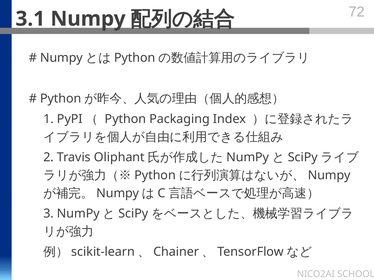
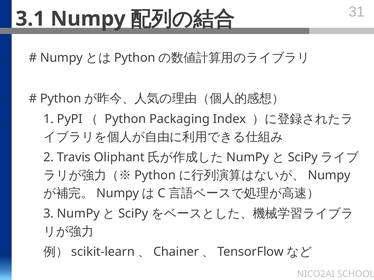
72: 72 -> 31
